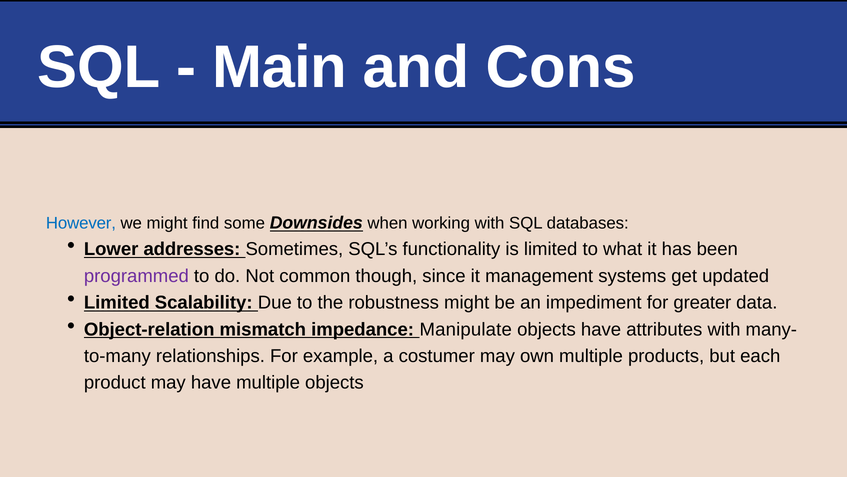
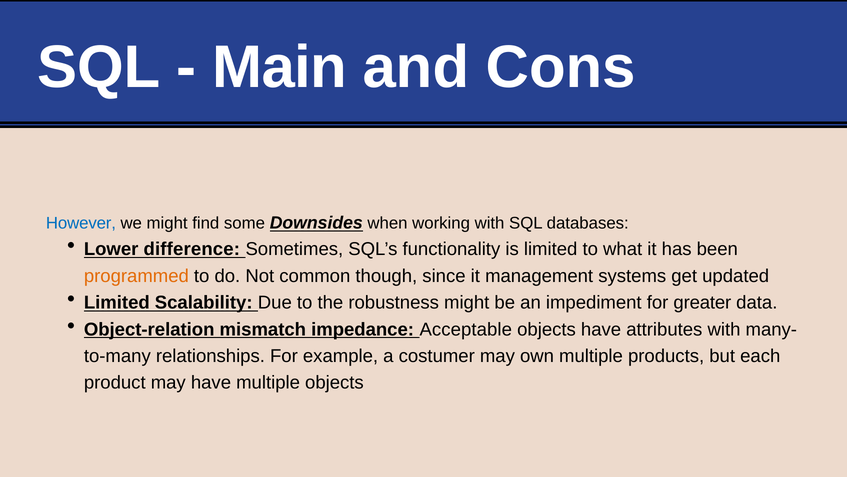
addresses: addresses -> difference
programmed colour: purple -> orange
Manipulate: Manipulate -> Acceptable
